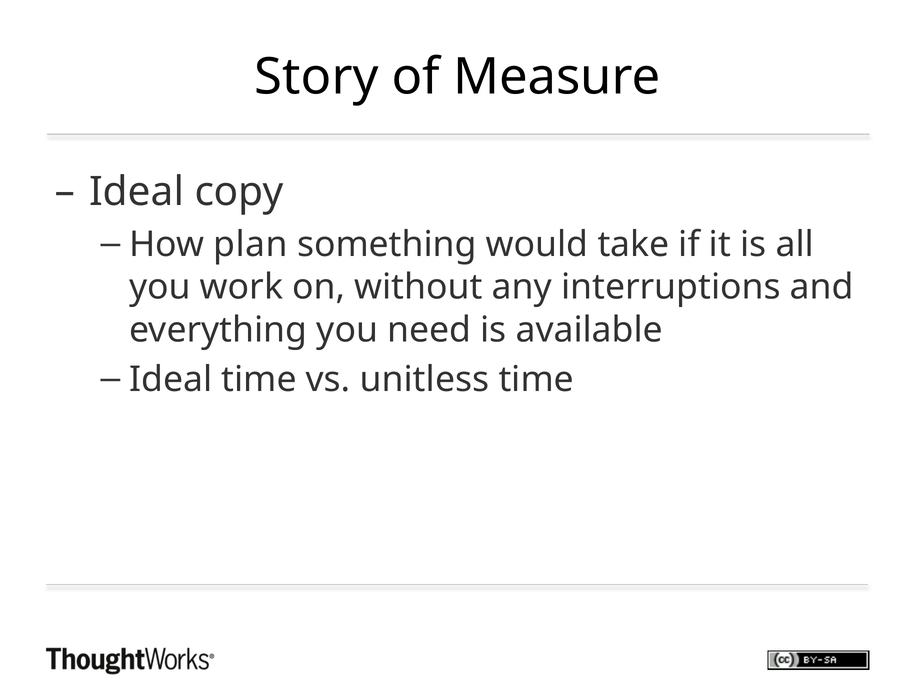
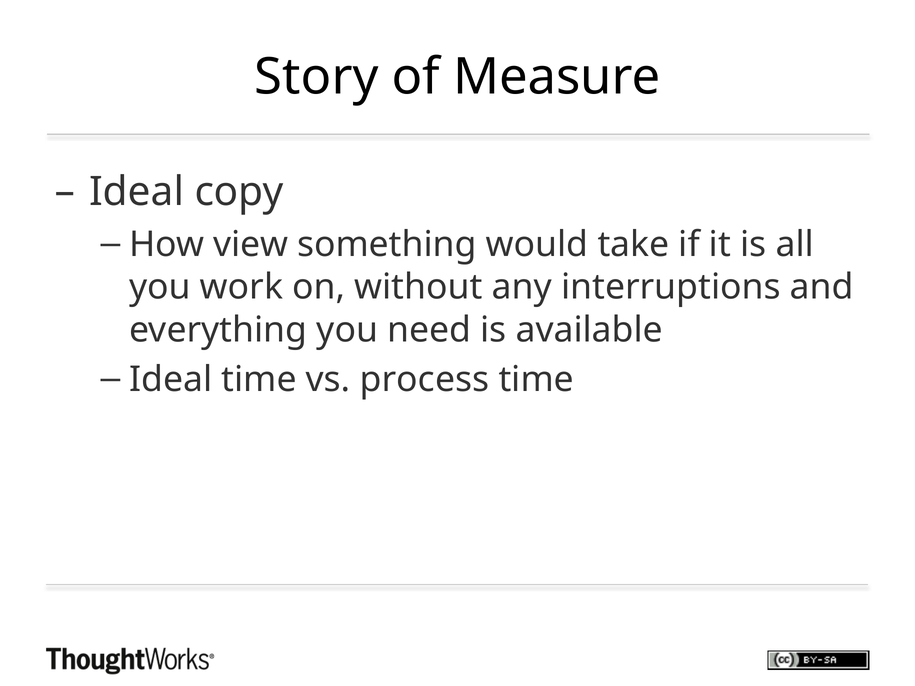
plan: plan -> view
unitless: unitless -> process
